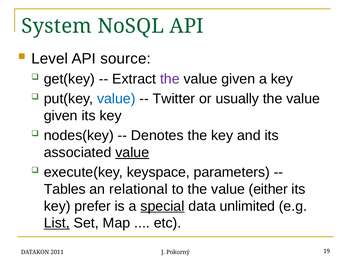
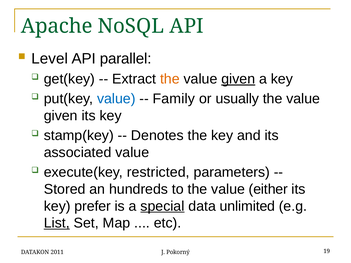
System: System -> Apache
source: source -> parallel
the at (170, 79) colour: purple -> orange
given at (238, 79) underline: none -> present
Twitter: Twitter -> Family
nodes(key: nodes(key -> stamp(key
value at (132, 153) underline: present -> none
keyspace: keyspace -> restricted
Tables: Tables -> Stored
relational: relational -> hundreds
